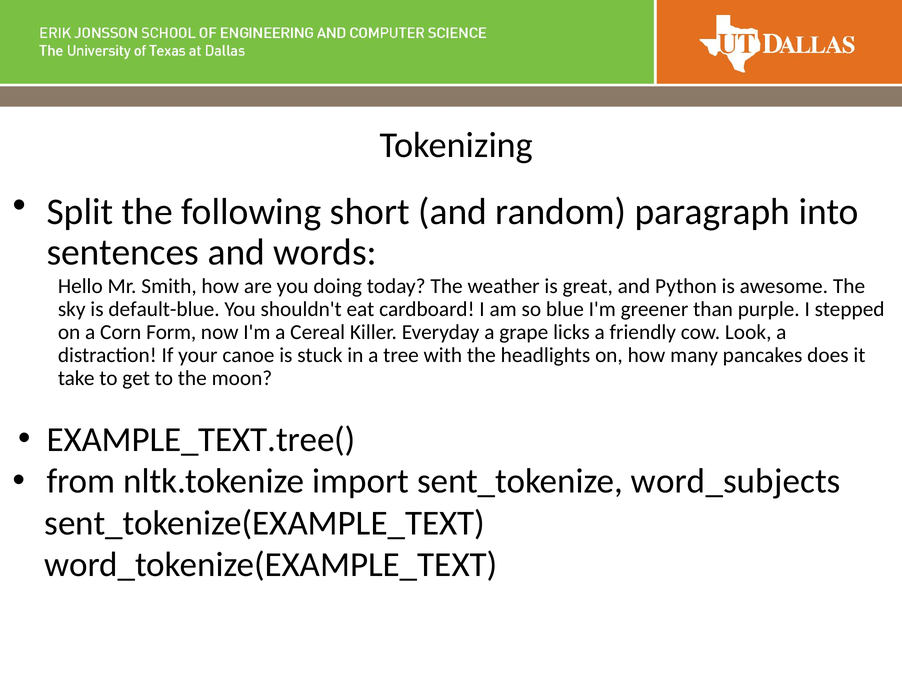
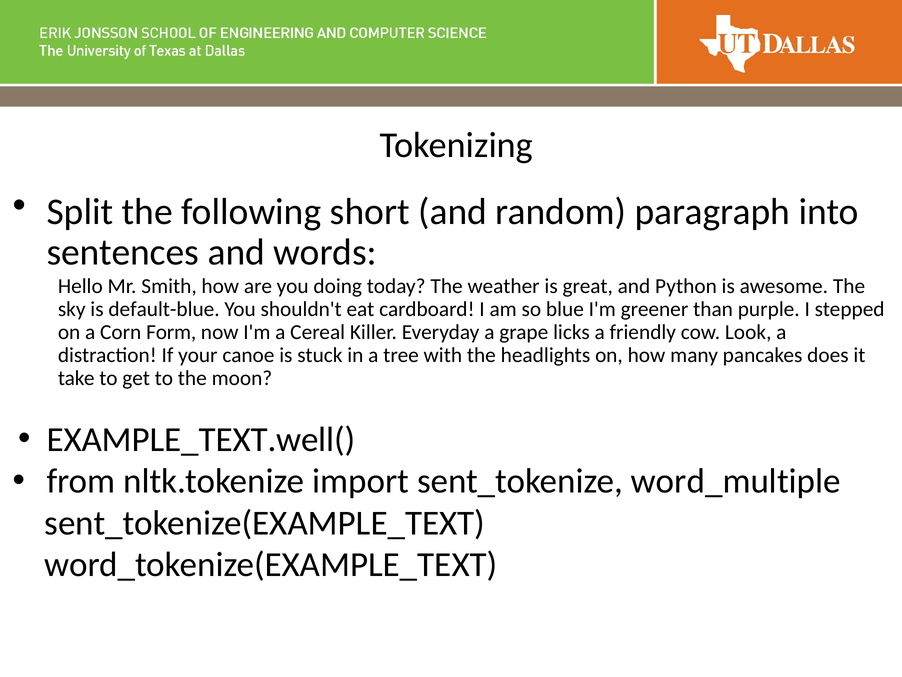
EXAMPLE_TEXT.tree(: EXAMPLE_TEXT.tree( -> EXAMPLE_TEXT.well(
word_subjects: word_subjects -> word_multiple
